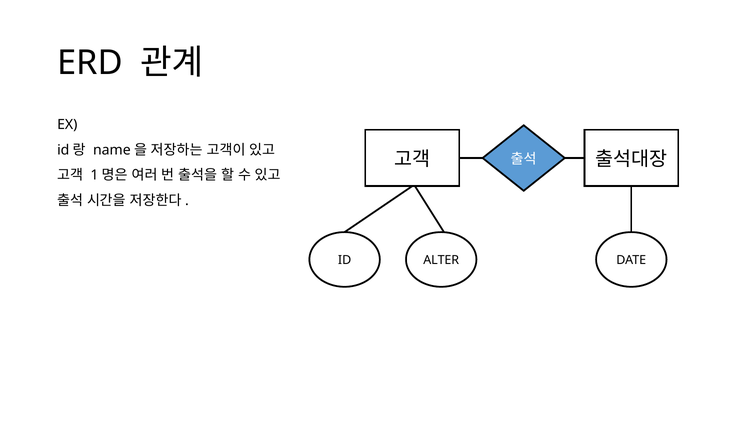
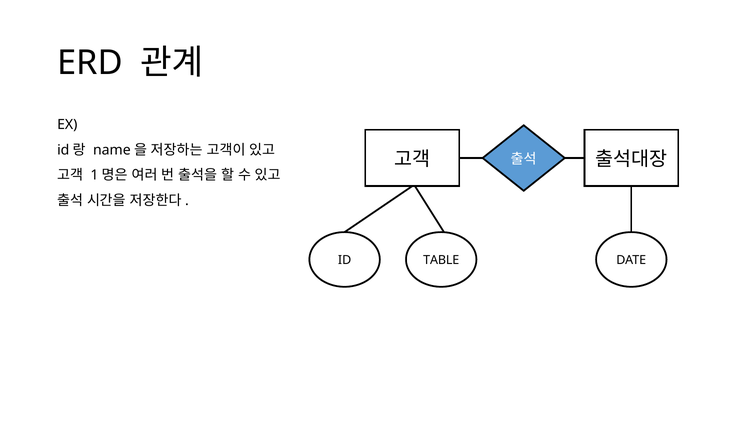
ALTER: ALTER -> TABLE
